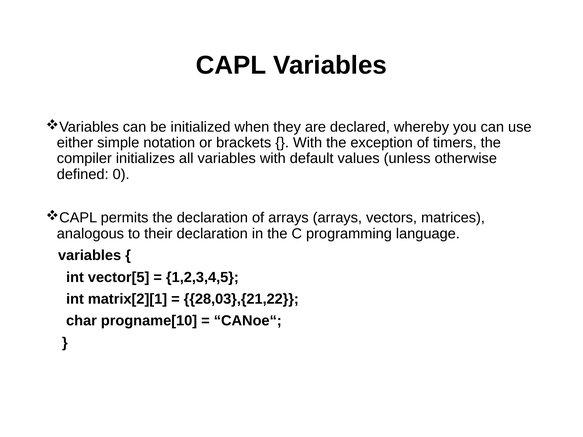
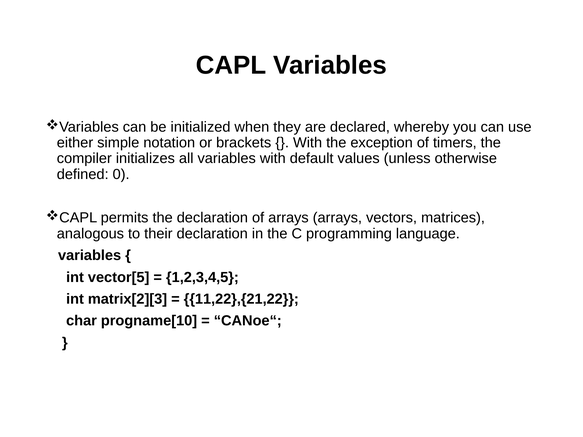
matrix[2][1: matrix[2][1 -> matrix[2][3
28,03},{21,22: 28,03},{21,22 -> 11,22},{21,22
